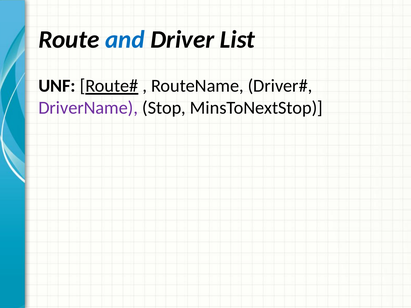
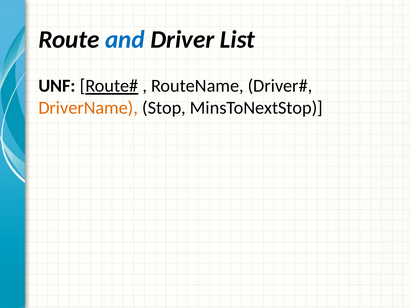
DriverName colour: purple -> orange
